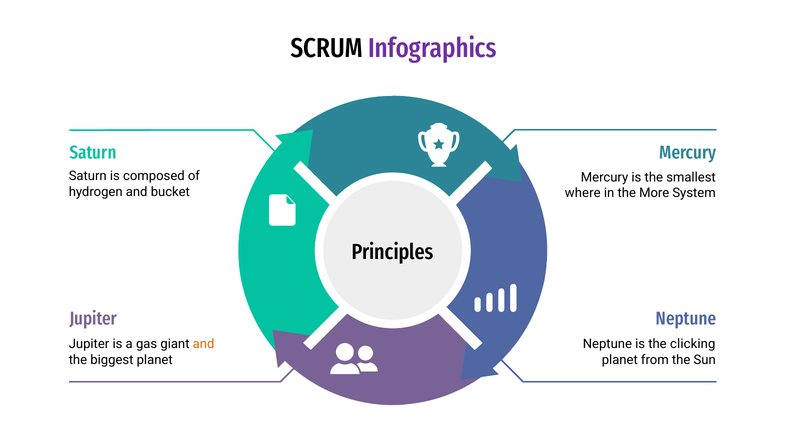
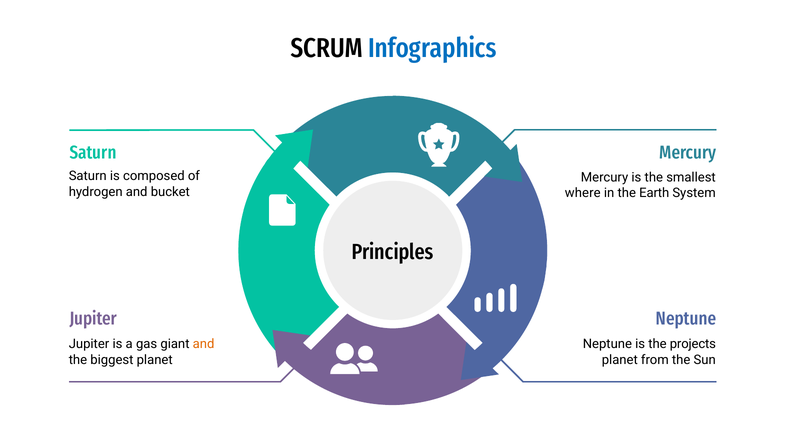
Infographics colour: purple -> blue
More: More -> Earth
clicking: clicking -> projects
